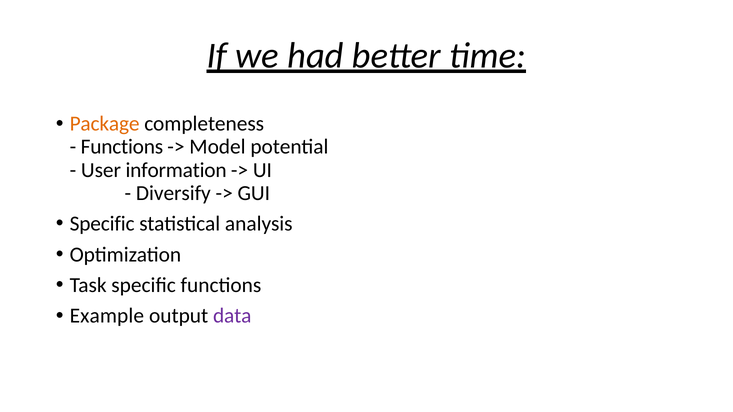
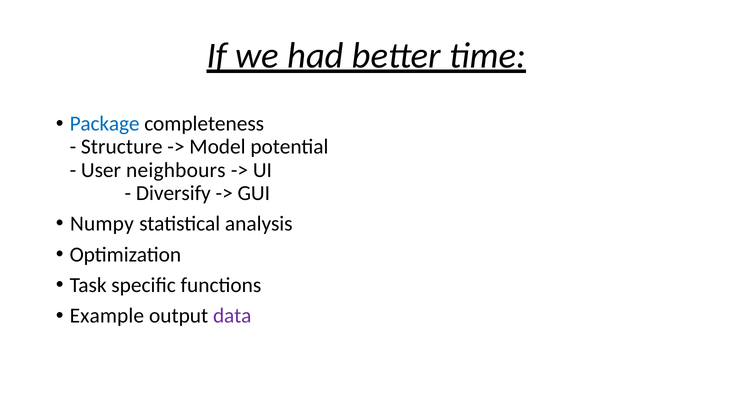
Package colour: orange -> blue
Functions at (122, 147): Functions -> Structure
information: information -> neighbours
Specific at (102, 224): Specific -> Numpy
